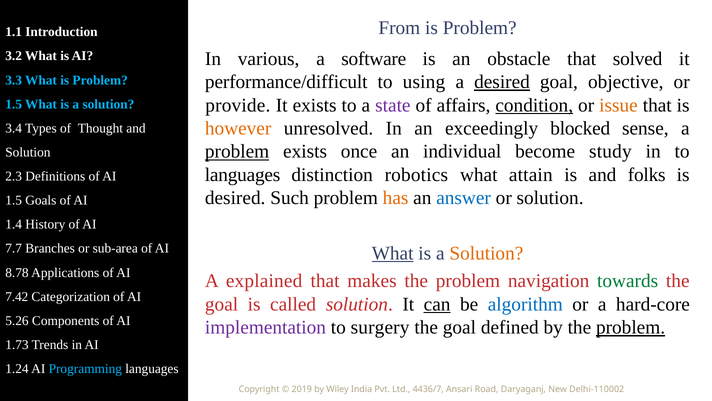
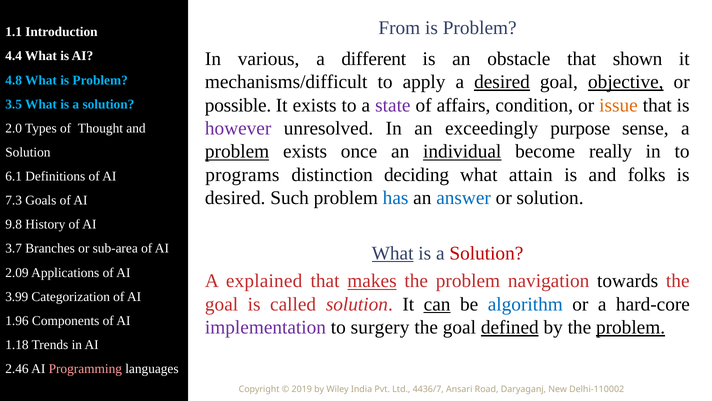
software: software -> different
solved: solved -> shown
3.2: 3.2 -> 4.4
performance/difficult: performance/difficult -> mechanisms/difficult
using: using -> apply
objective underline: none -> present
3.3: 3.3 -> 4.8
provide: provide -> possible
condition underline: present -> none
1.5 at (14, 104): 1.5 -> 3.5
however colour: orange -> purple
blocked: blocked -> purpose
3.4: 3.4 -> 2.0
individual underline: none -> present
study: study -> really
languages at (243, 175): languages -> programs
robotics: robotics -> deciding
2.3: 2.3 -> 6.1
has colour: orange -> blue
1.5 at (14, 200): 1.5 -> 7.3
1.4: 1.4 -> 9.8
7.7: 7.7 -> 3.7
Solution at (486, 253) colour: orange -> red
8.78: 8.78 -> 2.09
makes underline: none -> present
towards colour: green -> black
7.42: 7.42 -> 3.99
5.26: 5.26 -> 1.96
defined underline: none -> present
1.73: 1.73 -> 1.18
1.24: 1.24 -> 2.46
Programming colour: light blue -> pink
